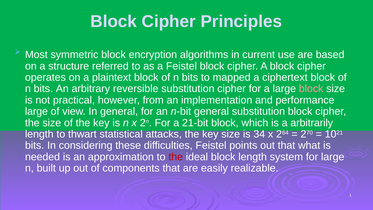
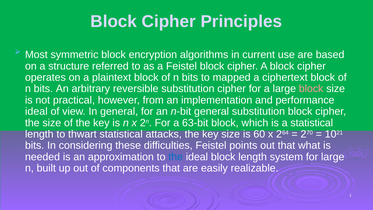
large at (36, 111): large -> ideal
21-bit: 21-bit -> 63-bit
a arbitrarily: arbitrarily -> statistical
34: 34 -> 60
the at (176, 157) colour: red -> blue
